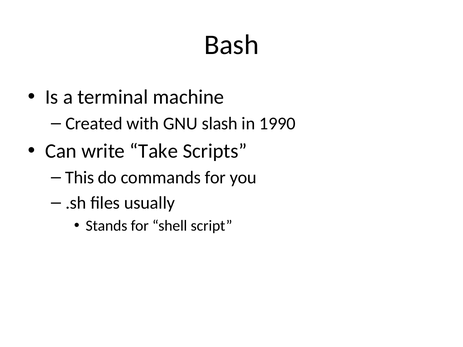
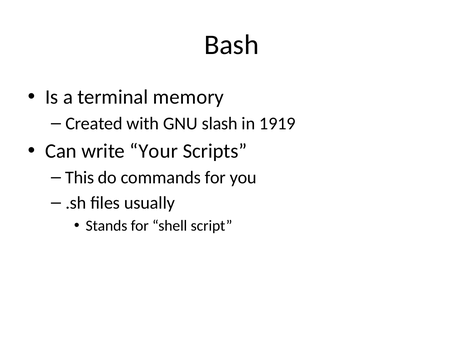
machine: machine -> memory
1990: 1990 -> 1919
Take: Take -> Your
